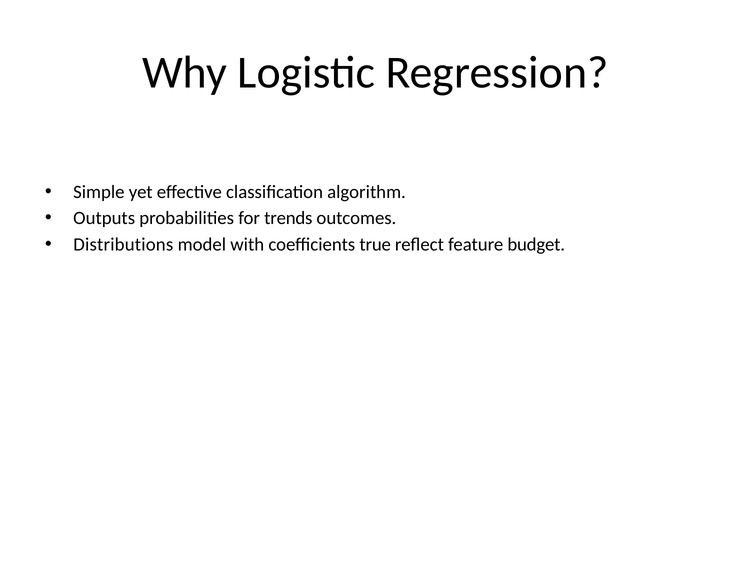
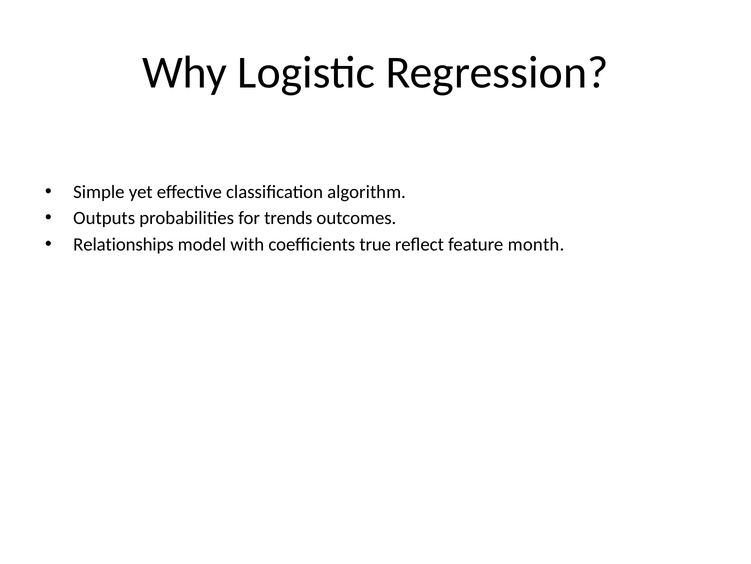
Distributions: Distributions -> Relationships
budget: budget -> month
